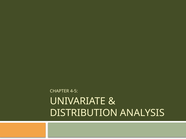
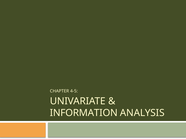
DISTRIBUTION: DISTRIBUTION -> INFORMATION
